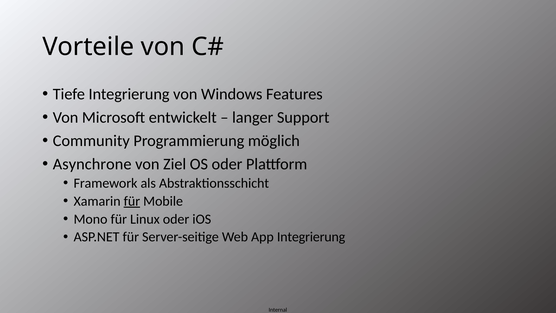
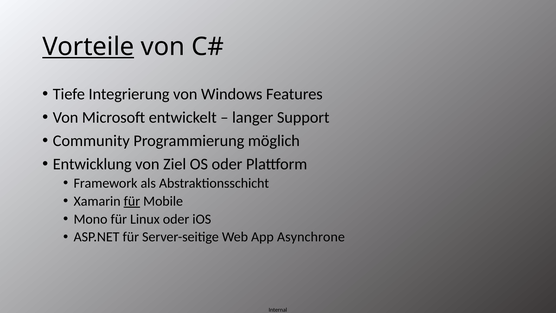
Vorteile underline: none -> present
Asynchrone: Asynchrone -> Entwicklung
App Integrierung: Integrierung -> Asynchrone
